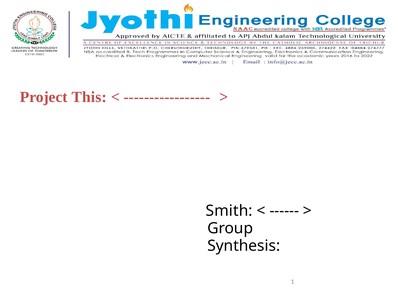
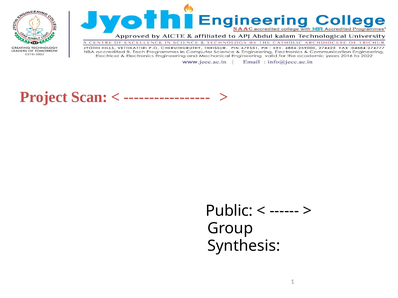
This: This -> Scan
Smith: Smith -> Public
